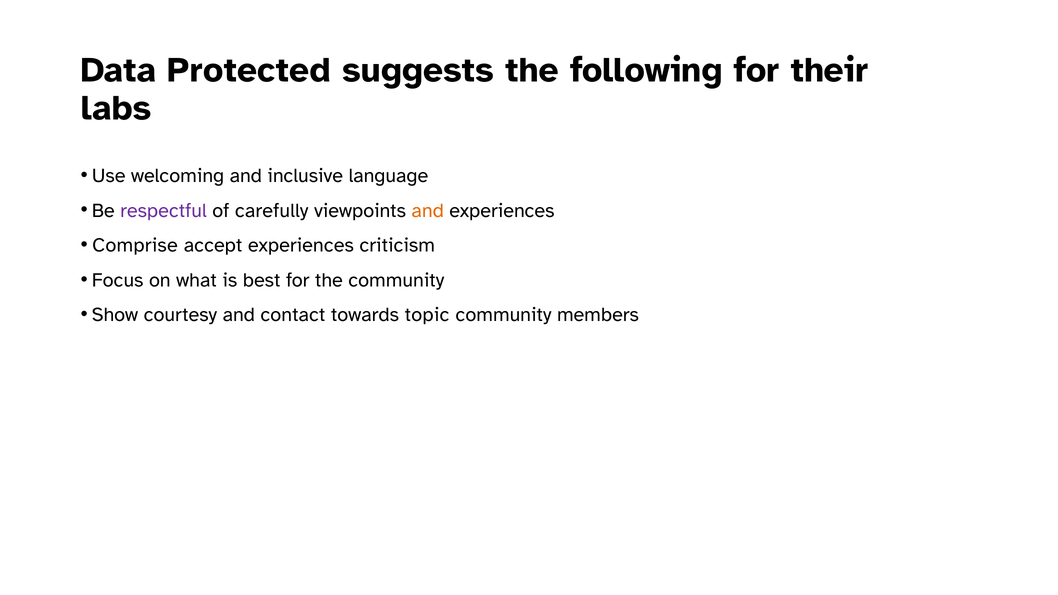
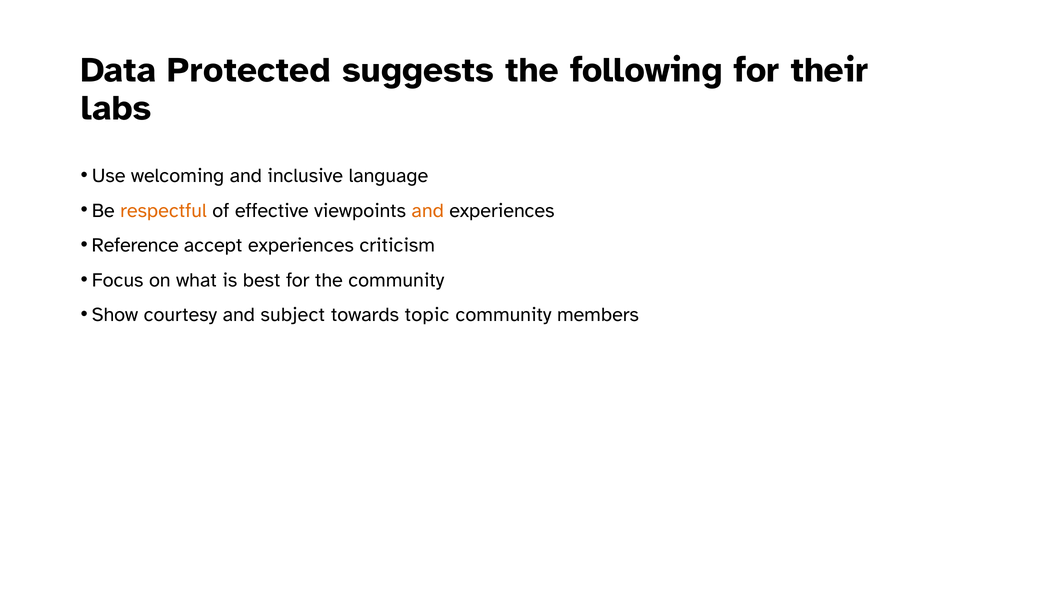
respectful colour: purple -> orange
carefully: carefully -> effective
Comprise: Comprise -> Reference
contact: contact -> subject
